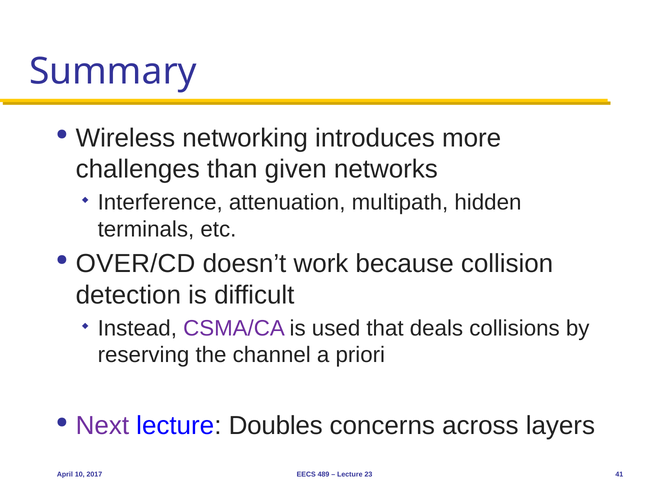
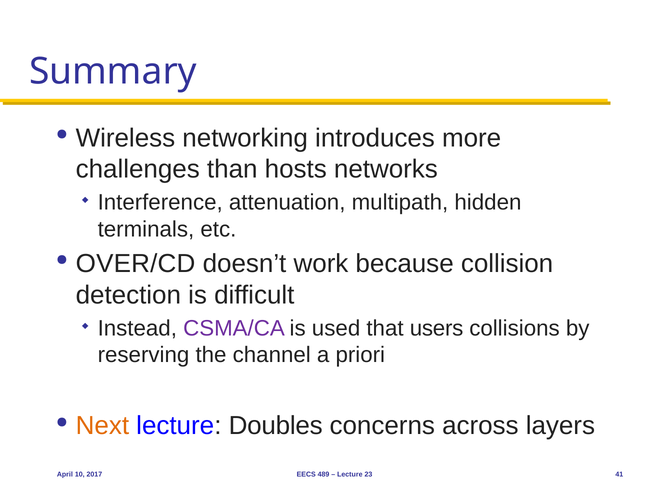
given: given -> hosts
deals: deals -> users
Next colour: purple -> orange
